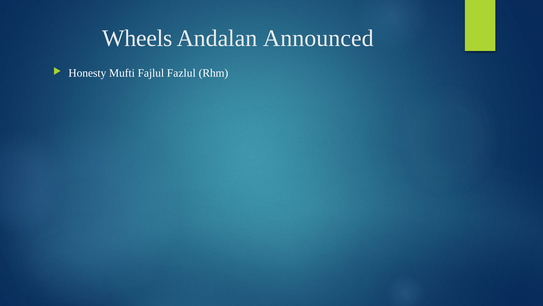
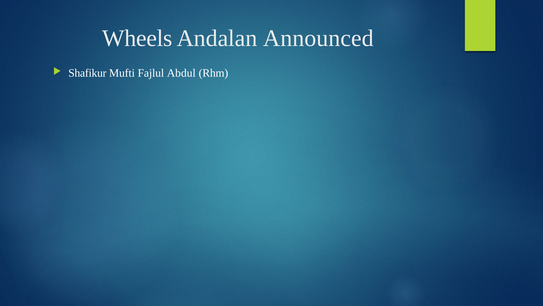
Honesty: Honesty -> Shafikur
Fazlul: Fazlul -> Abdul
